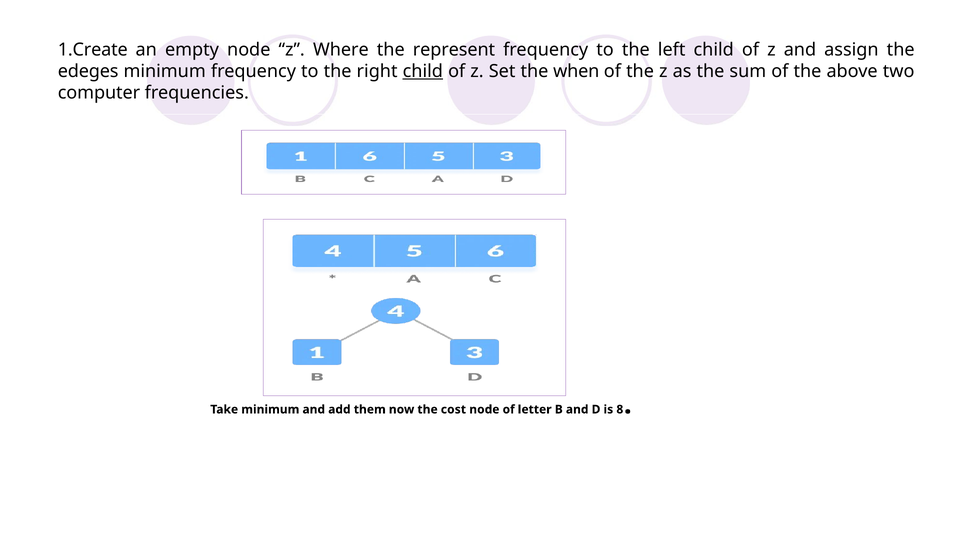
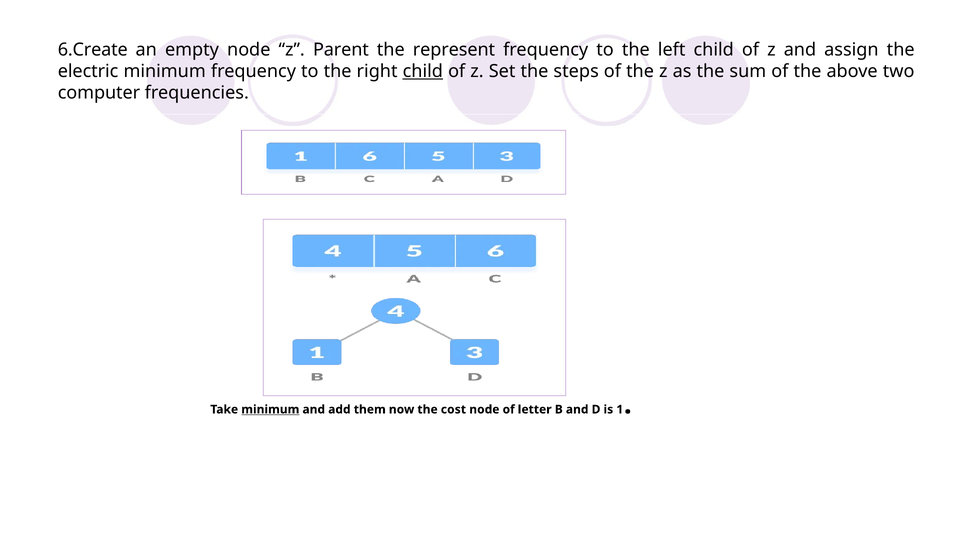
1.Create: 1.Create -> 6.Create
Where: Where -> Parent
edeges: edeges -> electric
when: when -> steps
minimum at (270, 410) underline: none -> present
8: 8 -> 1
